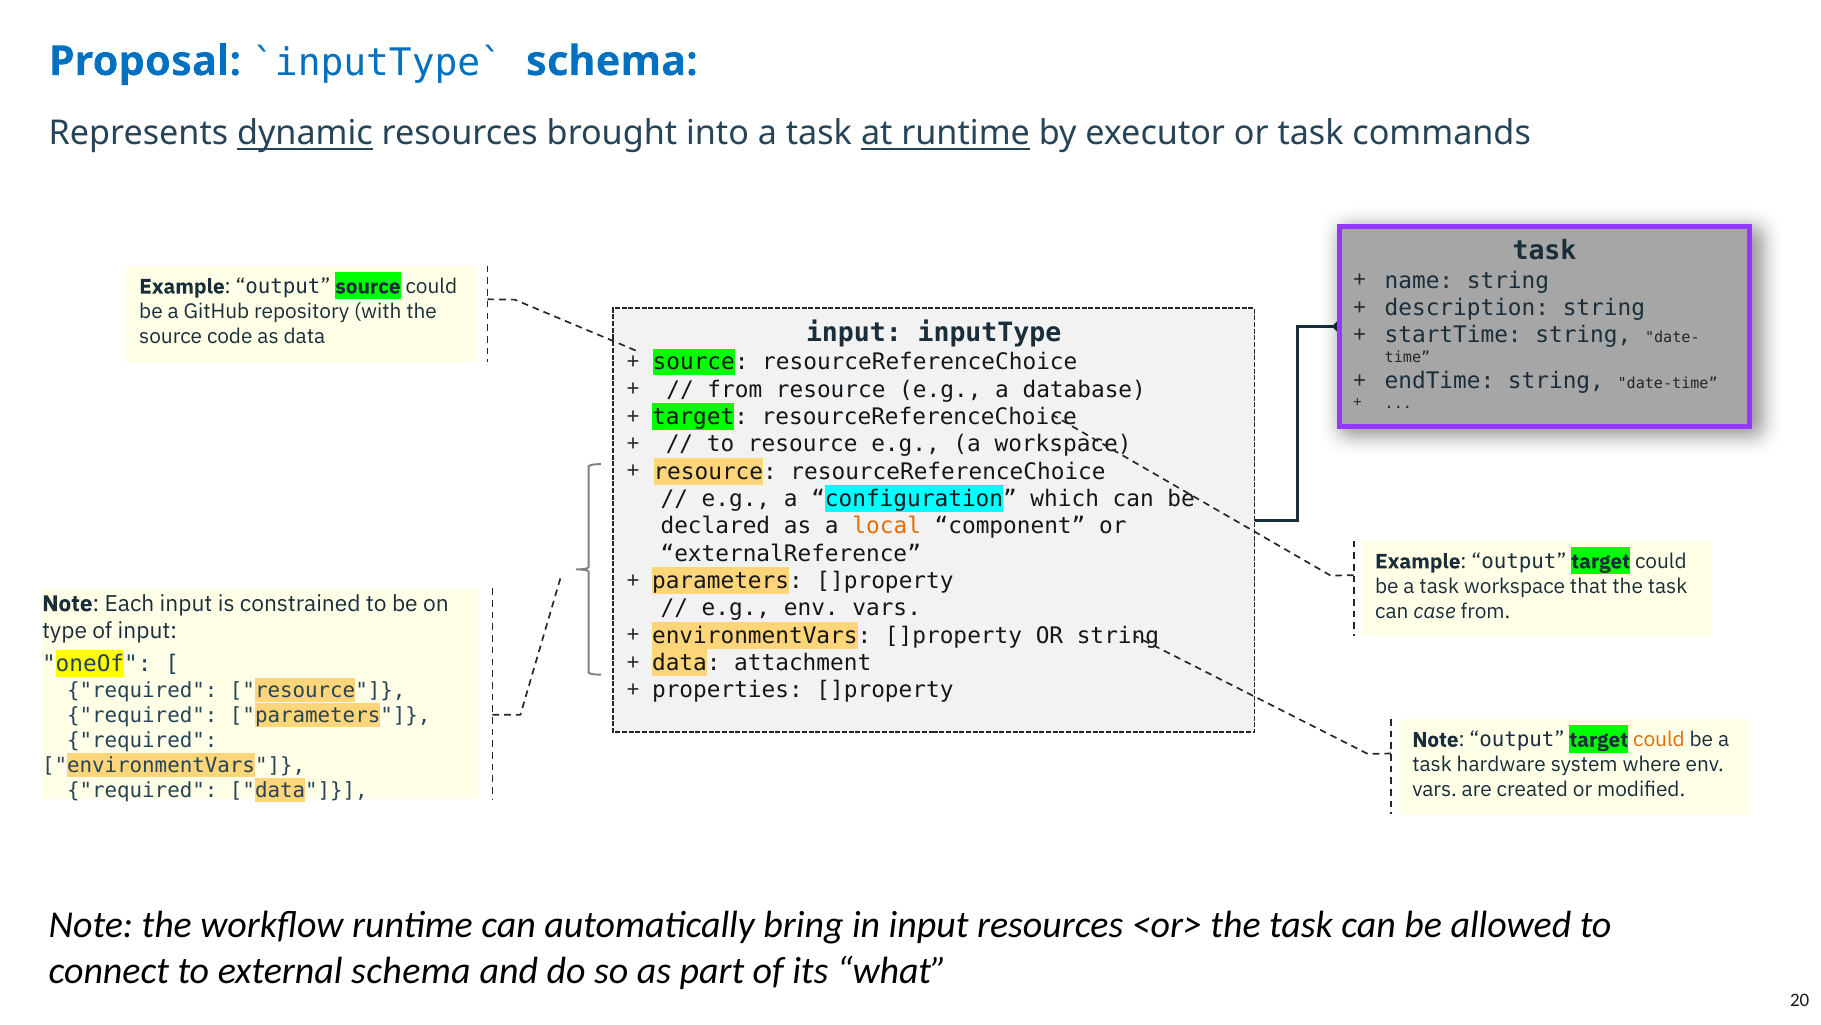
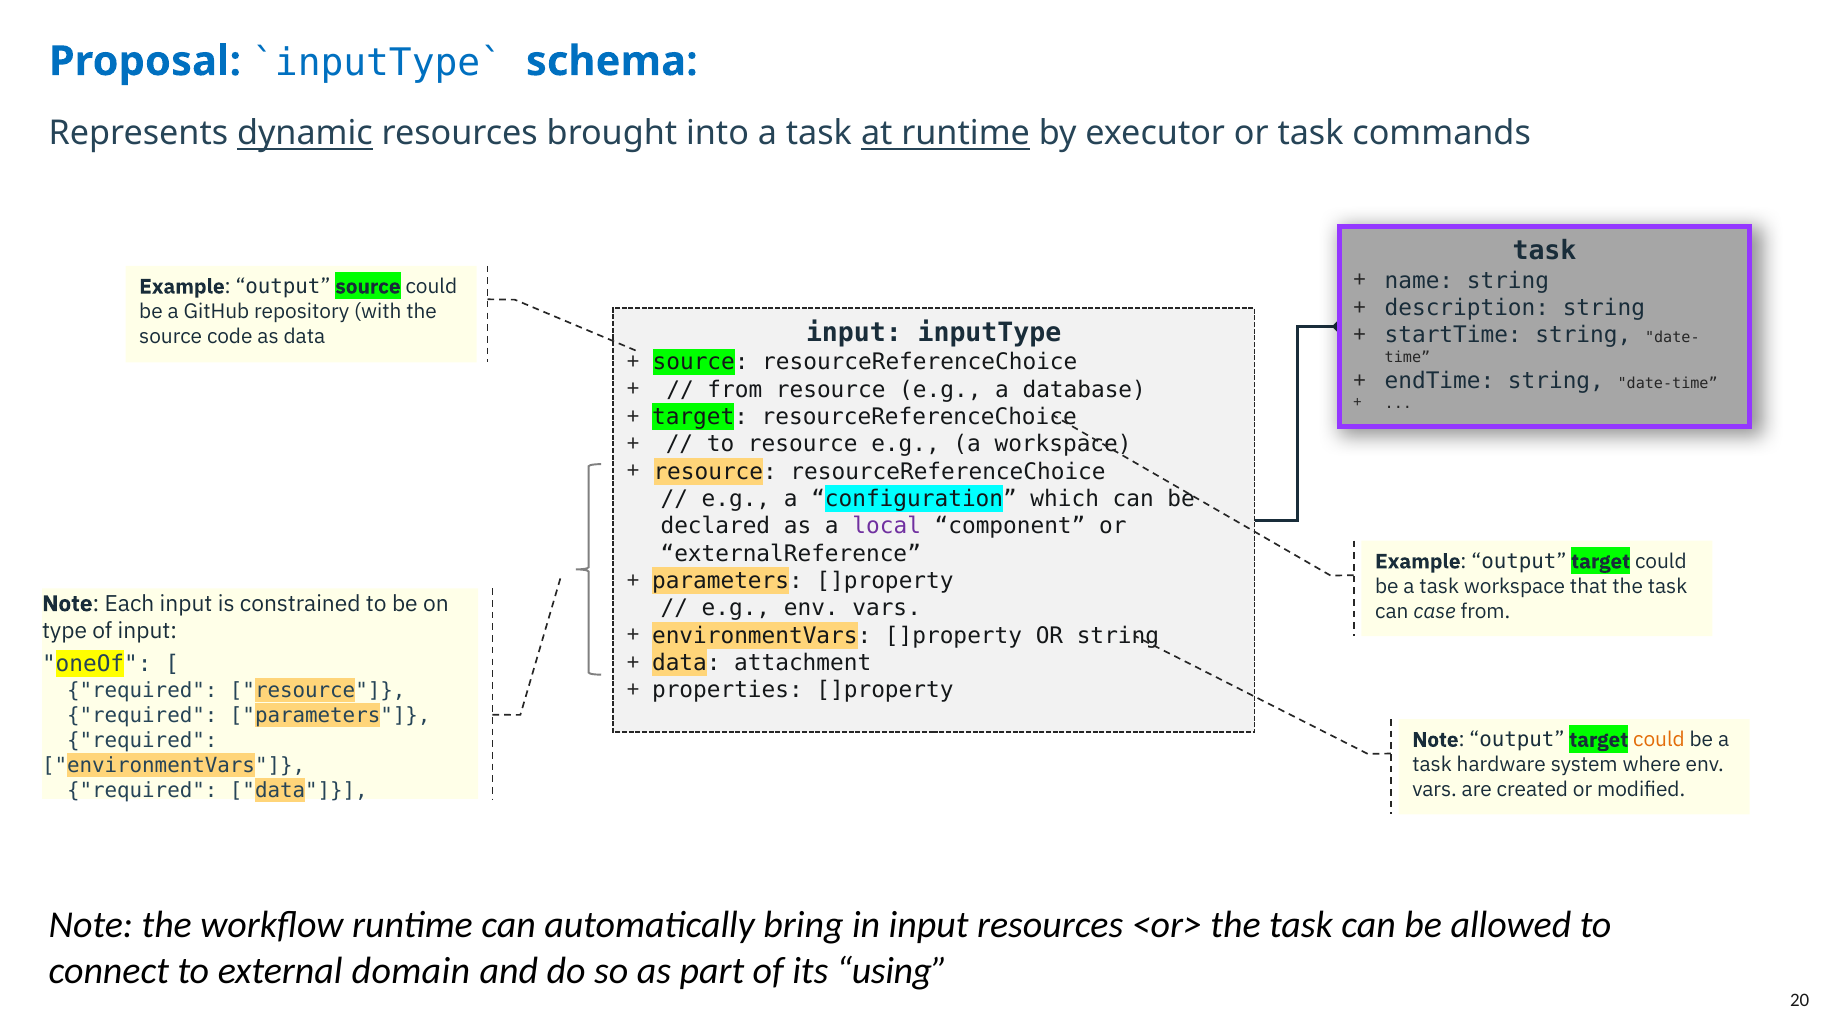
local colour: orange -> purple
external schema: schema -> domain
what: what -> using
